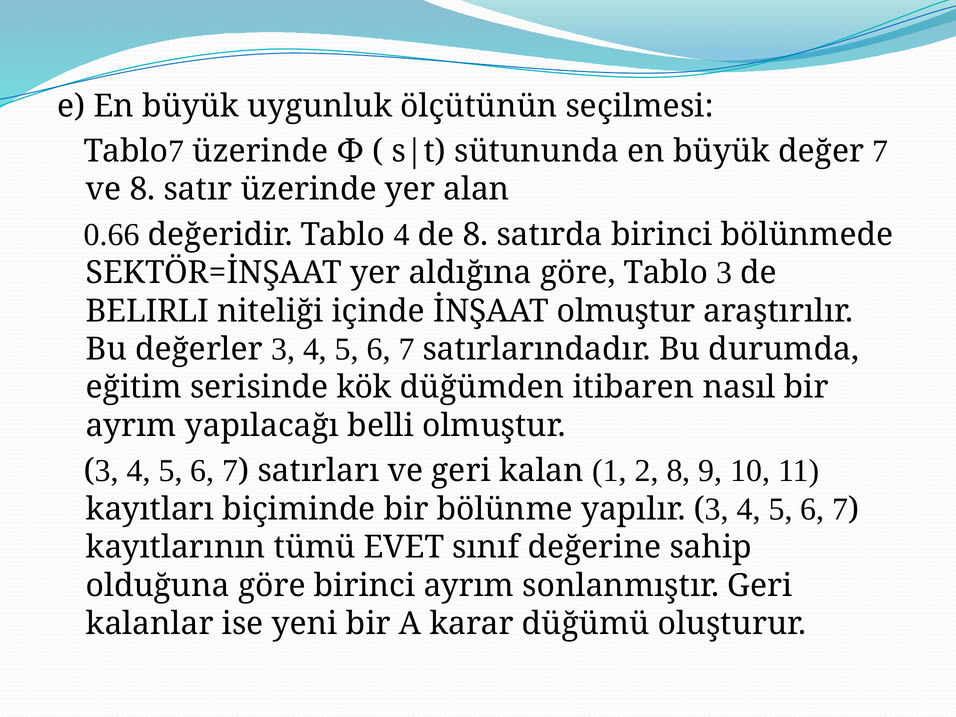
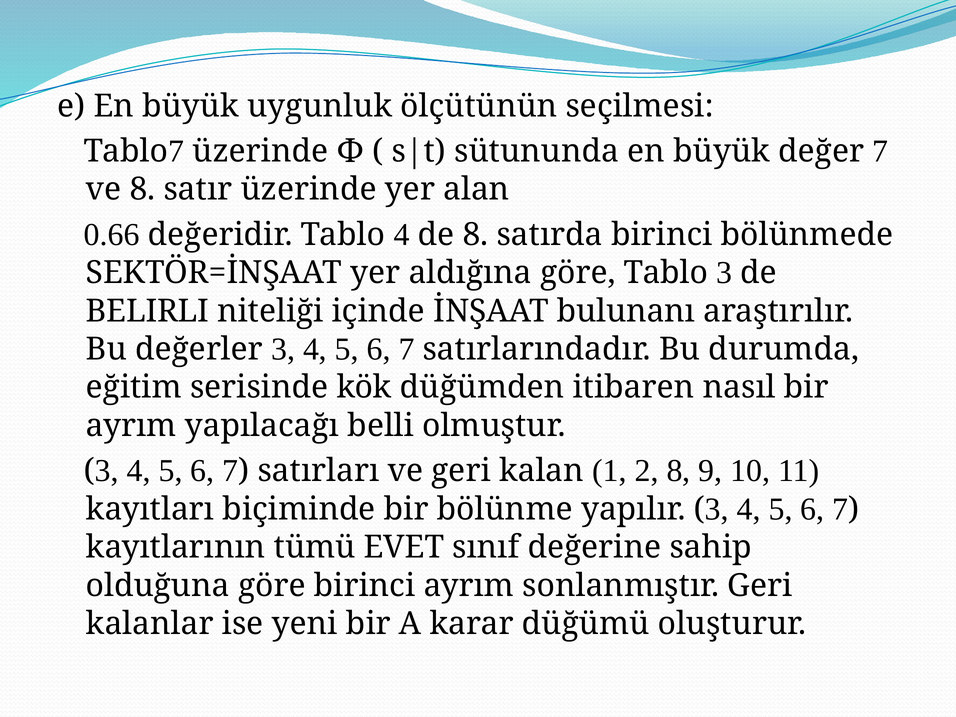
İNŞAAT olmuştur: olmuştur -> bulunanı
